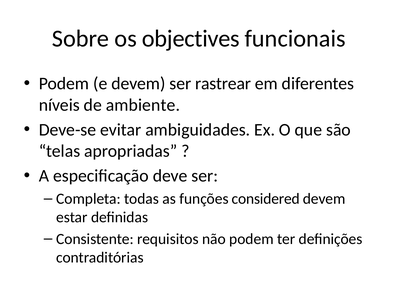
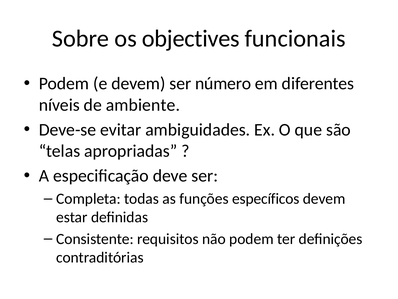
rastrear: rastrear -> número
considered: considered -> específicos
